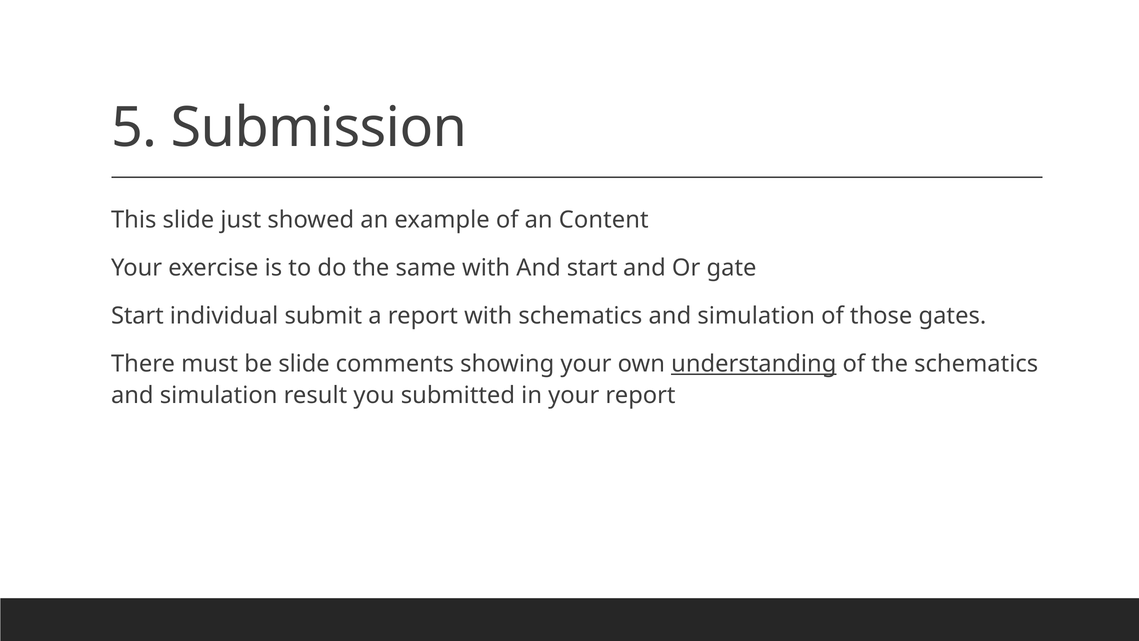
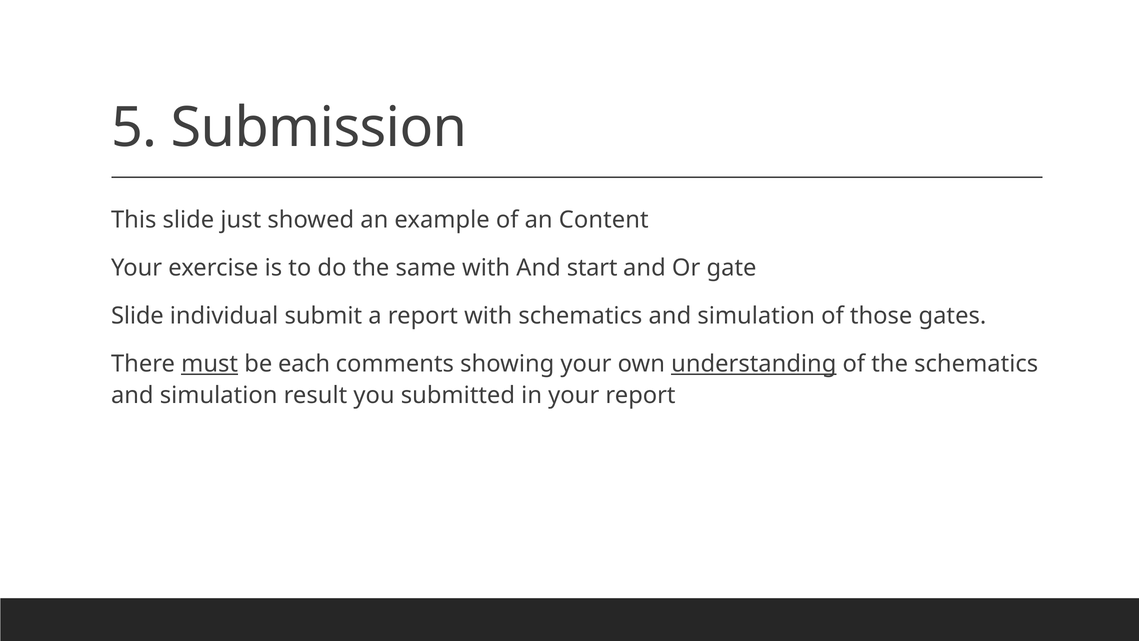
Start at (137, 316): Start -> Slide
must underline: none -> present
be slide: slide -> each
